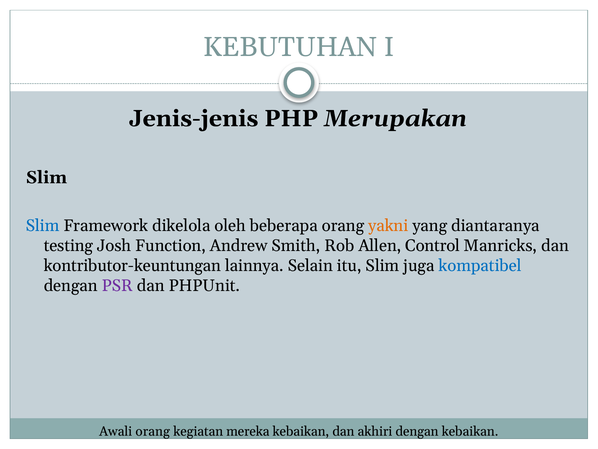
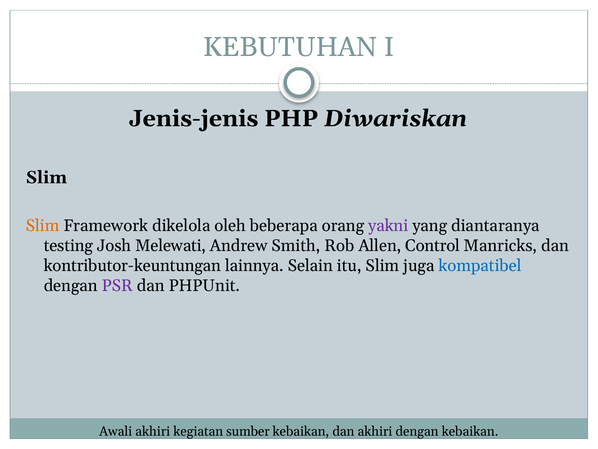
Merupakan: Merupakan -> Diwariskan
Slim at (43, 225) colour: blue -> orange
yakni colour: orange -> purple
Function: Function -> Melewati
Awali orang: orang -> akhiri
mereka: mereka -> sumber
